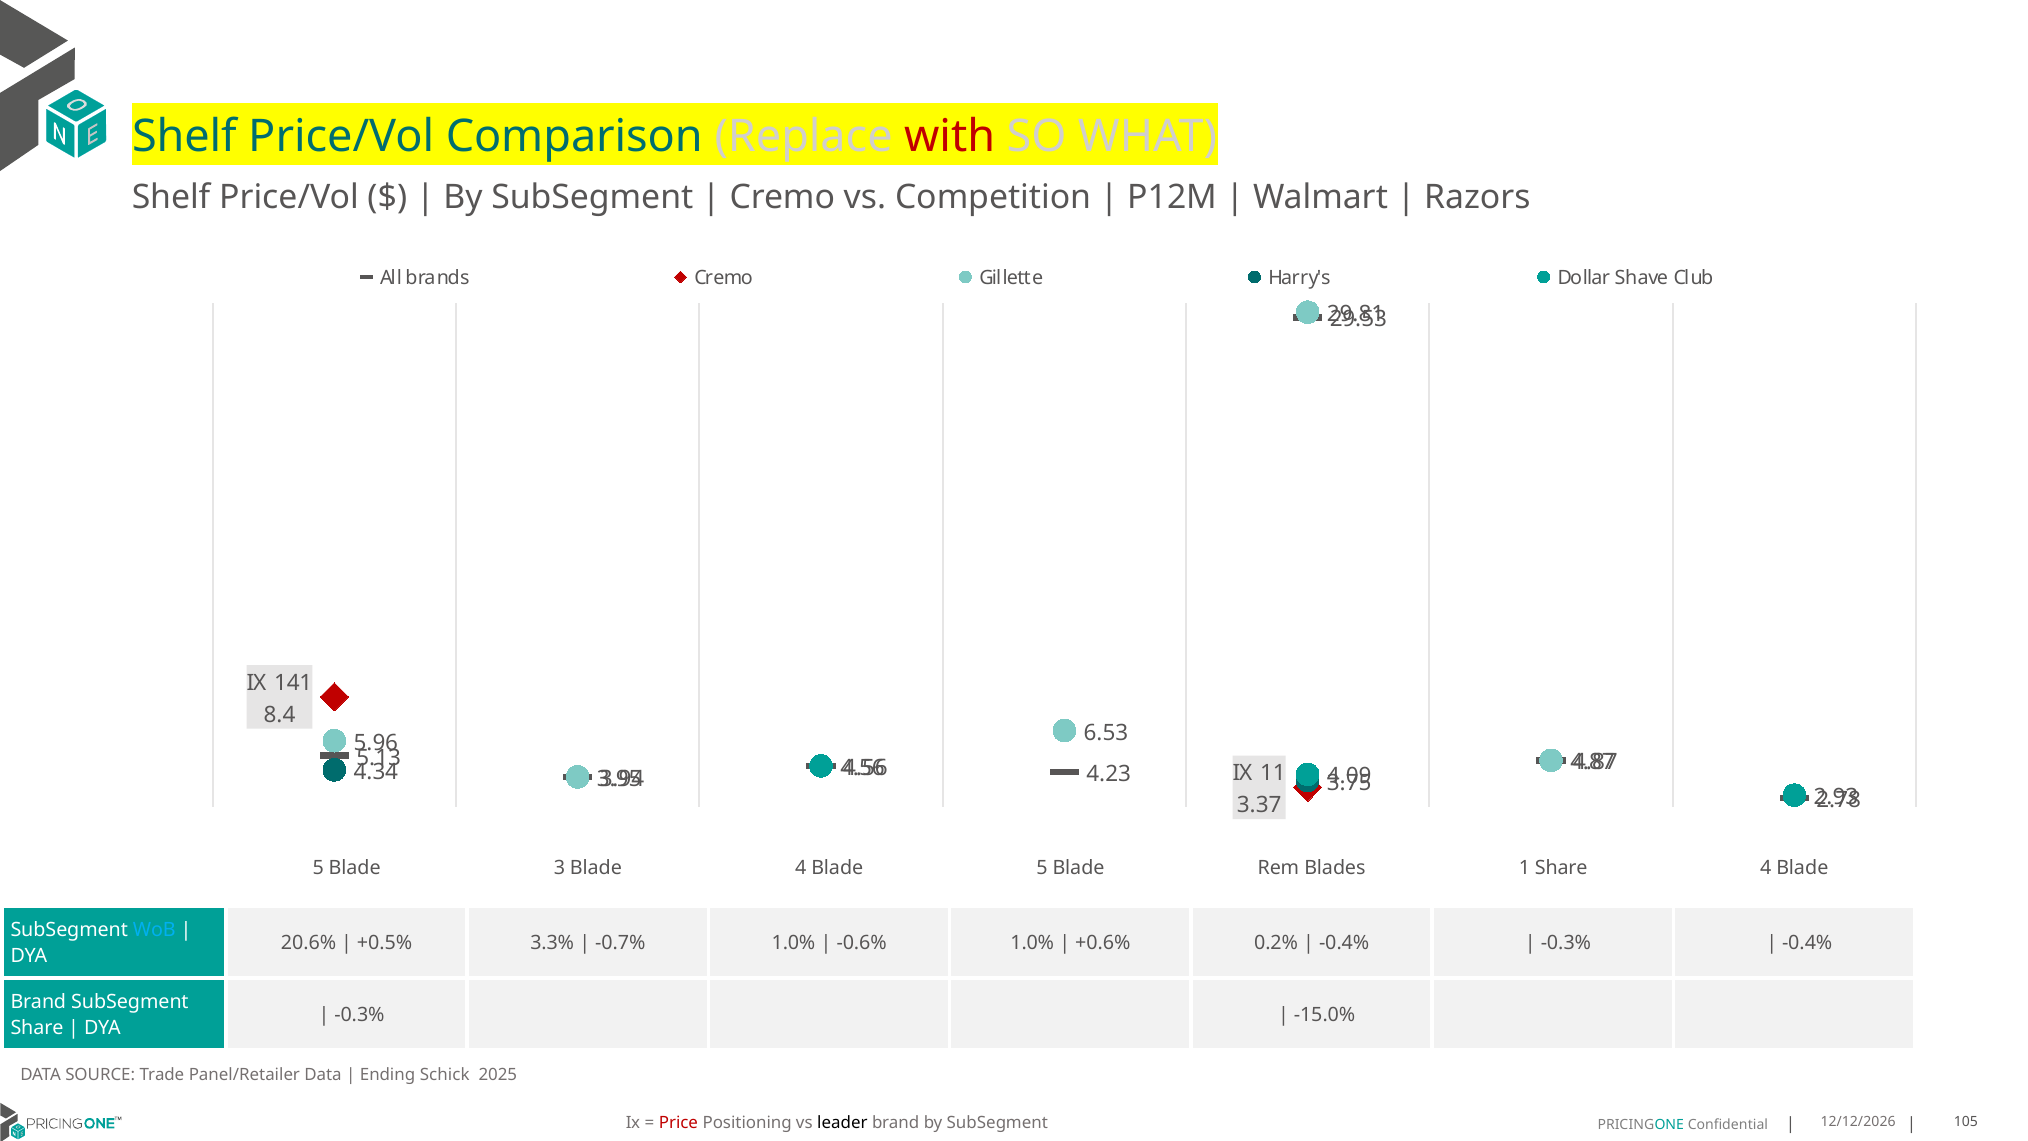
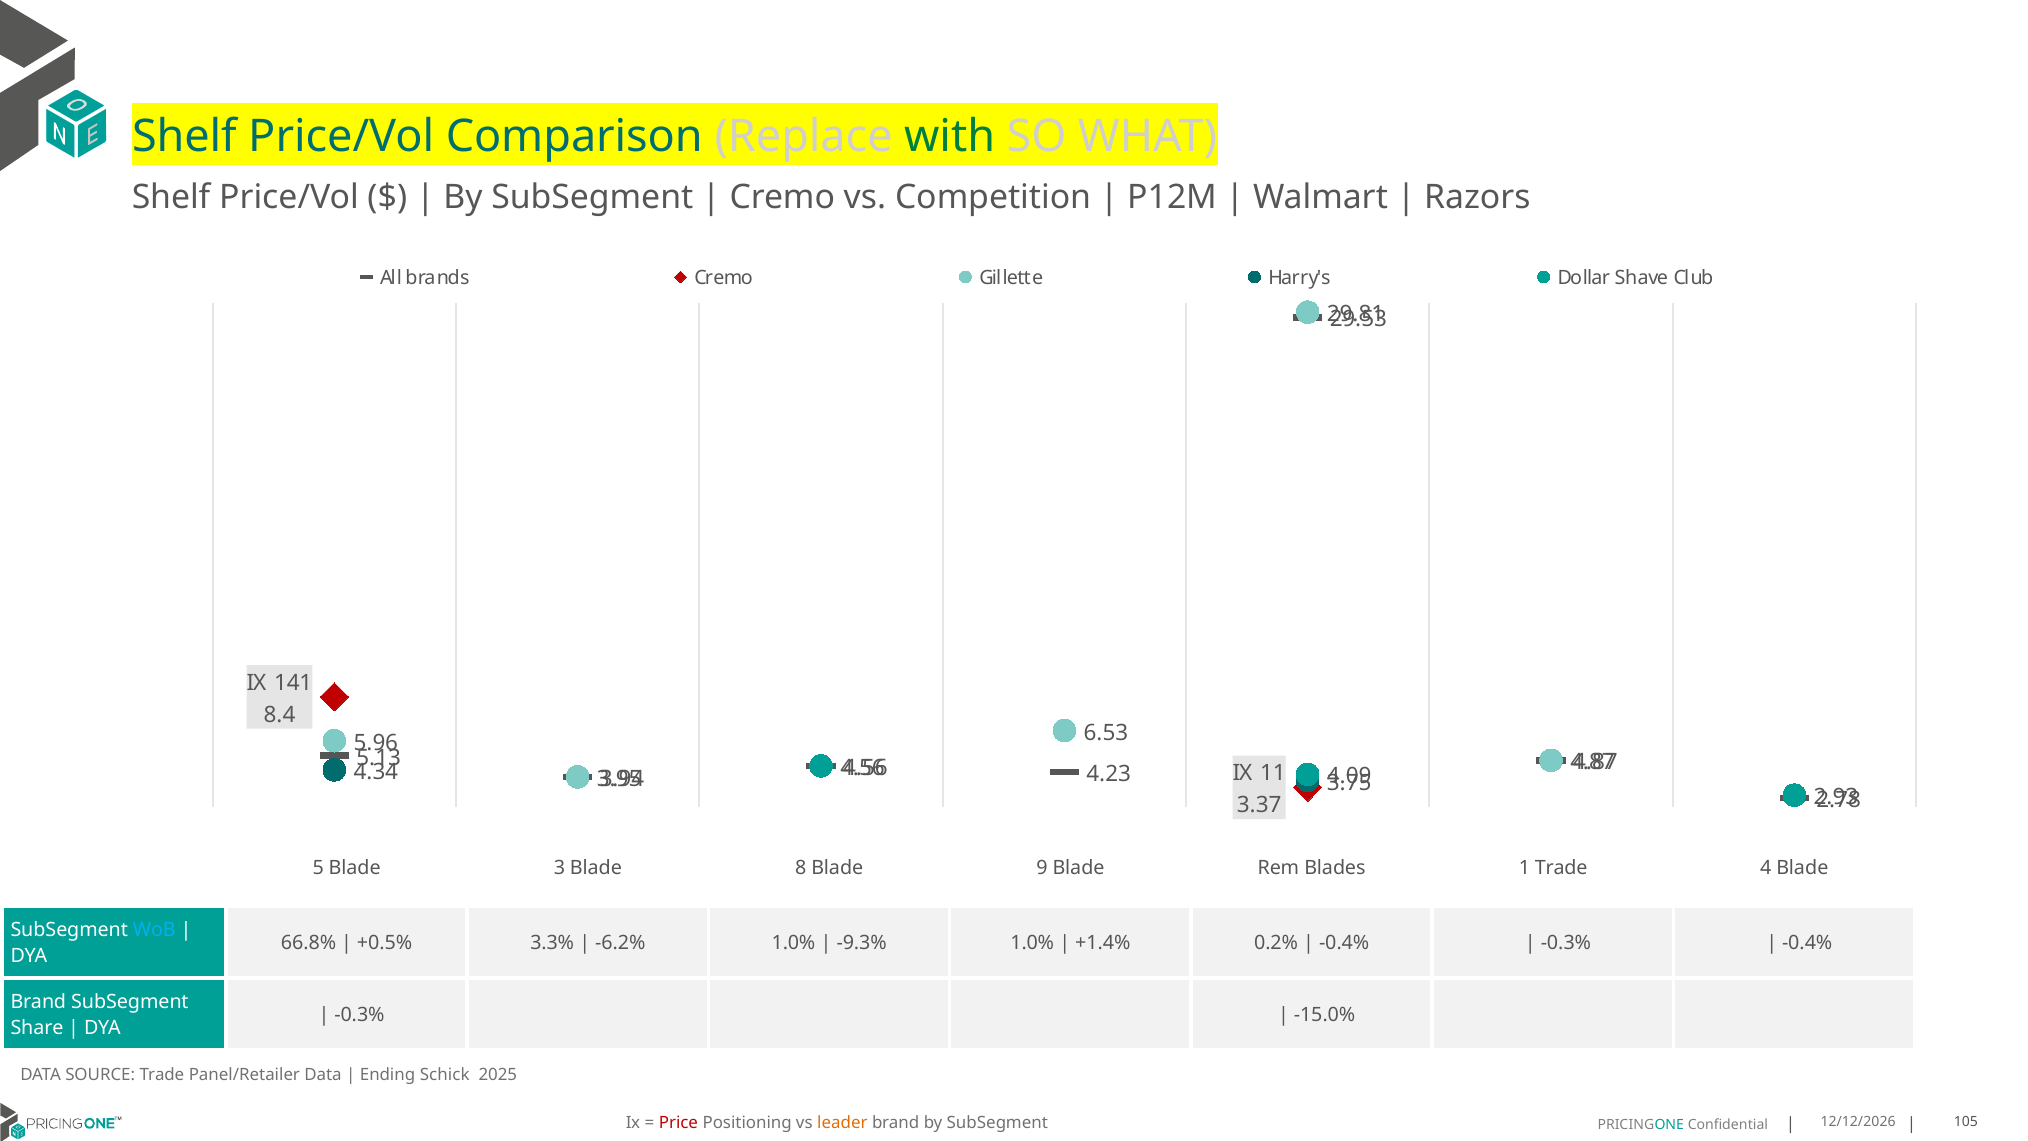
with colour: red -> green
Blade 4: 4 -> 8
Blade 5: 5 -> 9
1 Share: Share -> Trade
20.6%: 20.6% -> 66.8%
-0.7%: -0.7% -> -6.2%
-0.6%: -0.6% -> -9.3%
+0.6%: +0.6% -> +1.4%
leader colour: black -> orange
